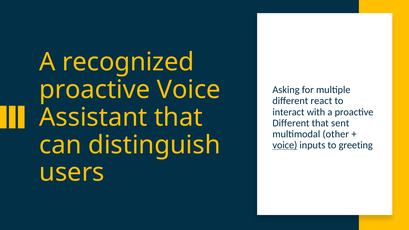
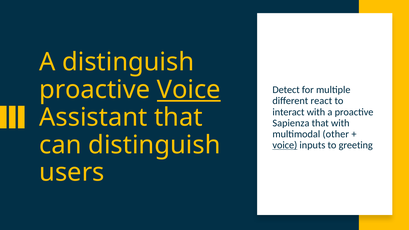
A recognized: recognized -> distinguish
Voice at (189, 90) underline: none -> present
Asking: Asking -> Detect
Different at (291, 123): Different -> Sapienza
that sent: sent -> with
